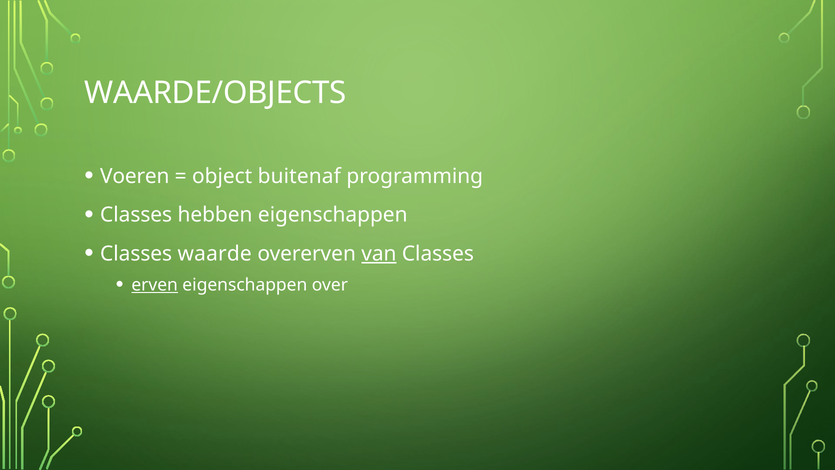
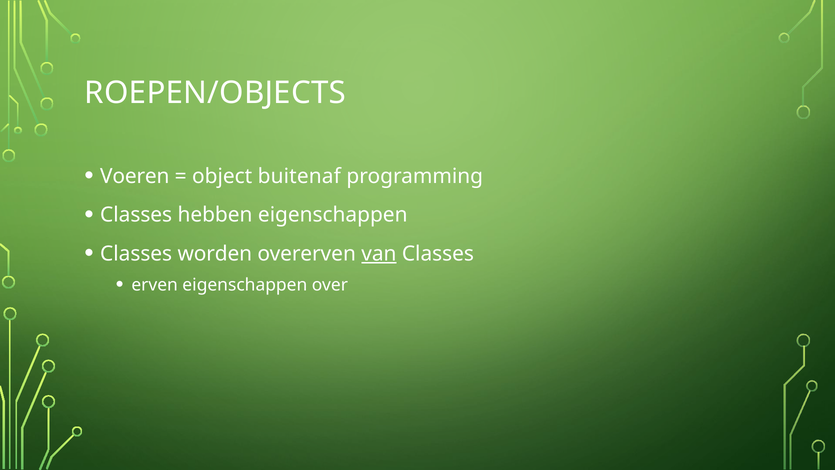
WAARDE/OBJECTS: WAARDE/OBJECTS -> ROEPEN/OBJECTS
waarde: waarde -> worden
erven underline: present -> none
